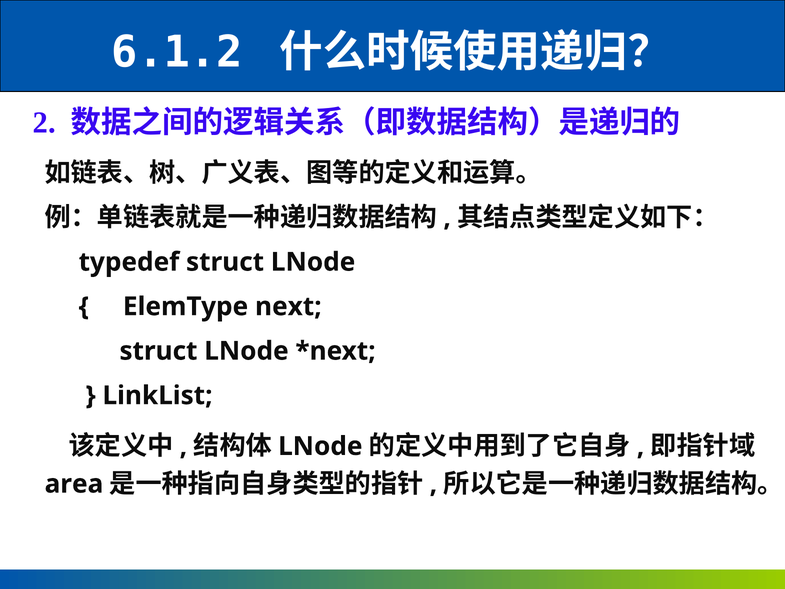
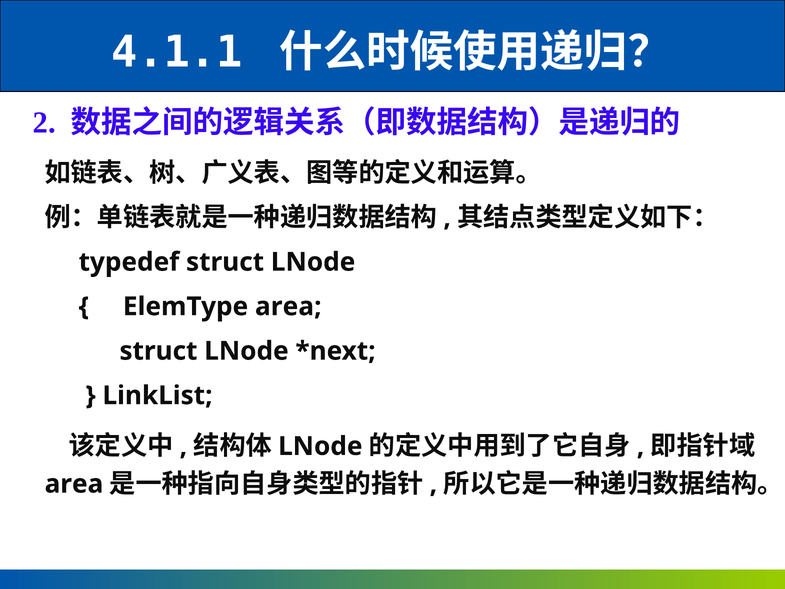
6.1.2: 6.1.2 -> 4.1.1
ElemType next: next -> area
